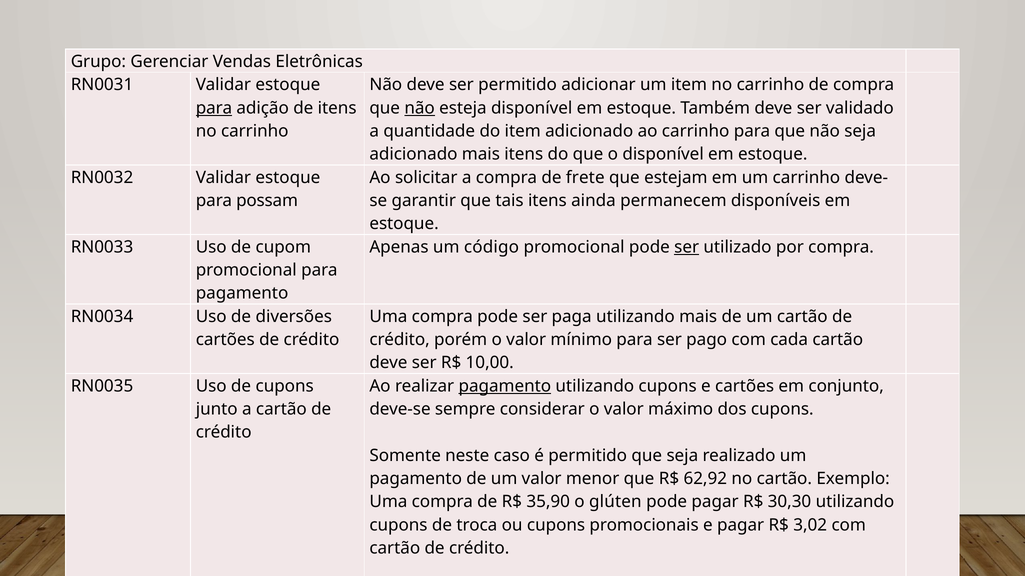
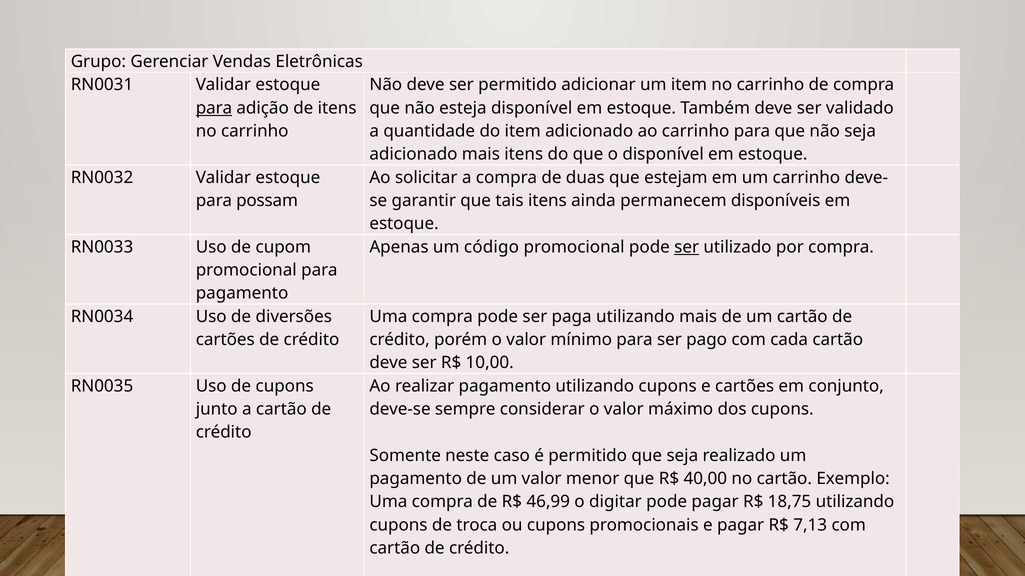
não at (420, 108) underline: present -> none
frete: frete -> duas
pagamento at (505, 386) underline: present -> none
62,92: 62,92 -> 40,00
35,90: 35,90 -> 46,99
glúten: glúten -> digitar
30,30: 30,30 -> 18,75
3,02: 3,02 -> 7,13
